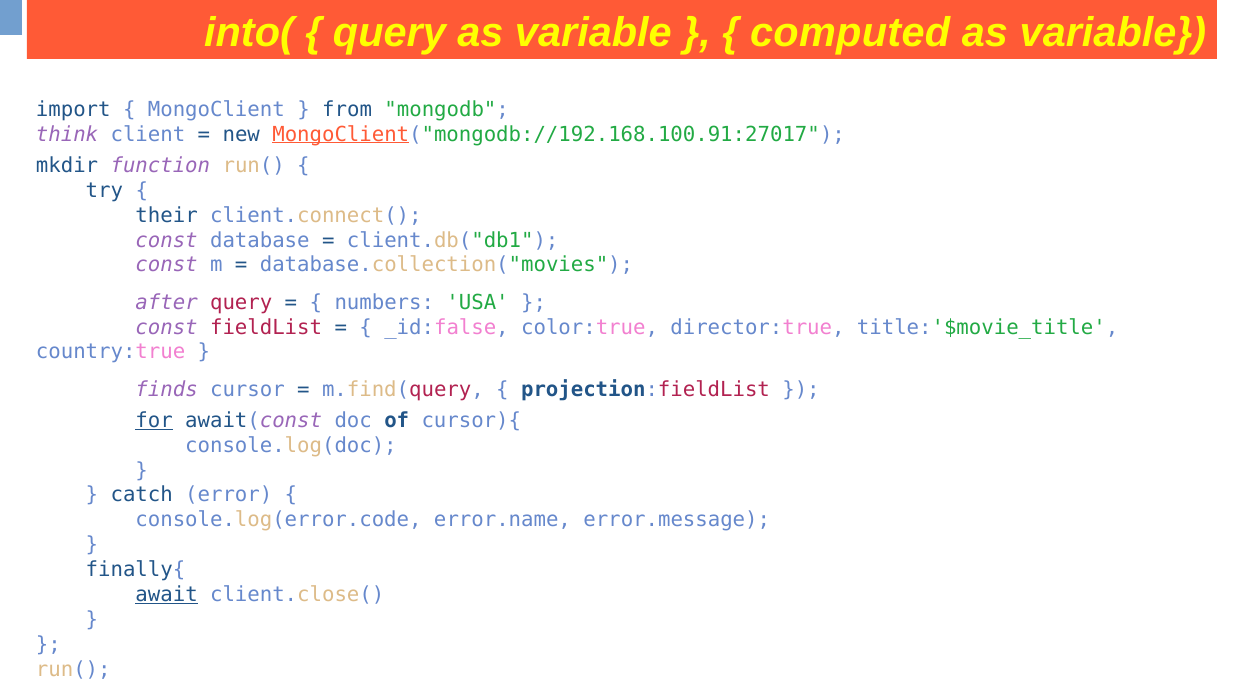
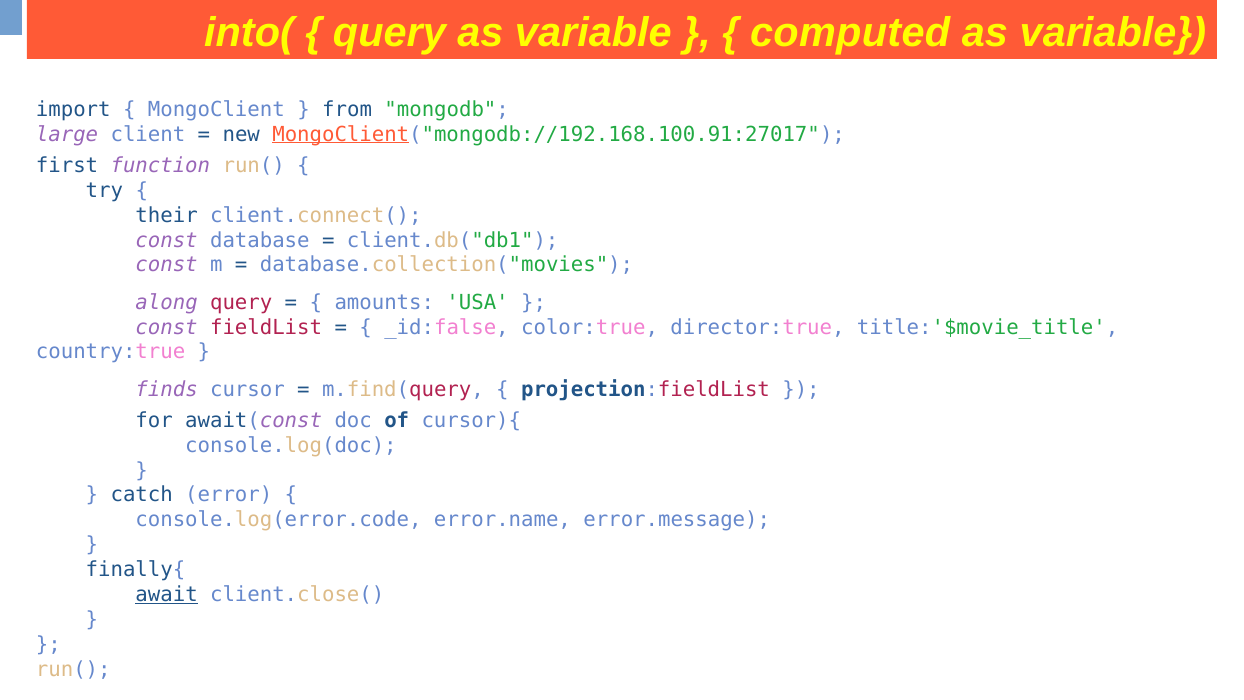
think: think -> large
mkdir: mkdir -> first
after: after -> along
numbers: numbers -> amounts
for underline: present -> none
